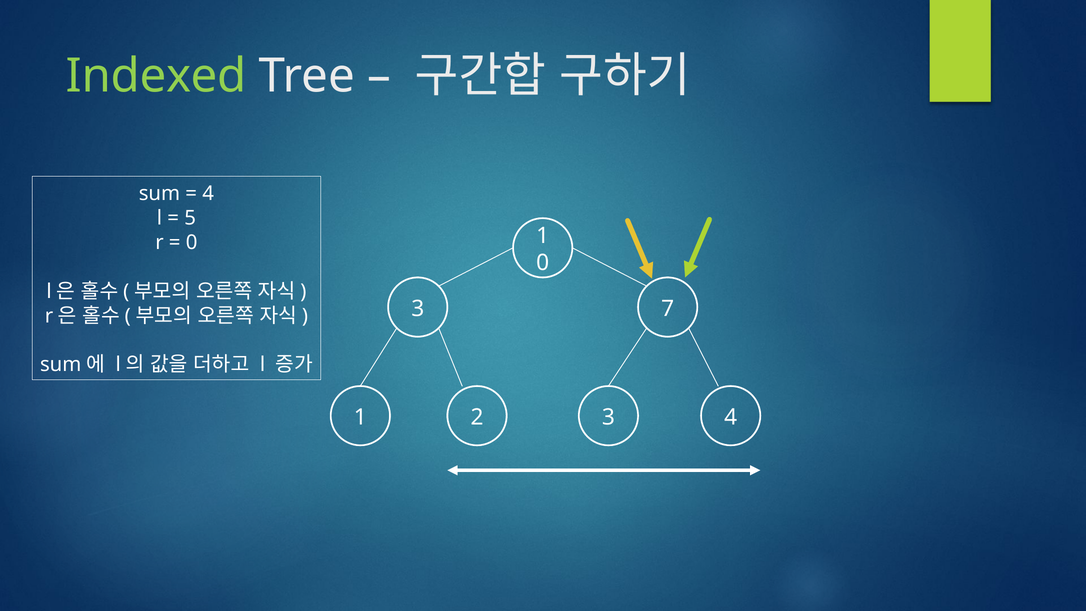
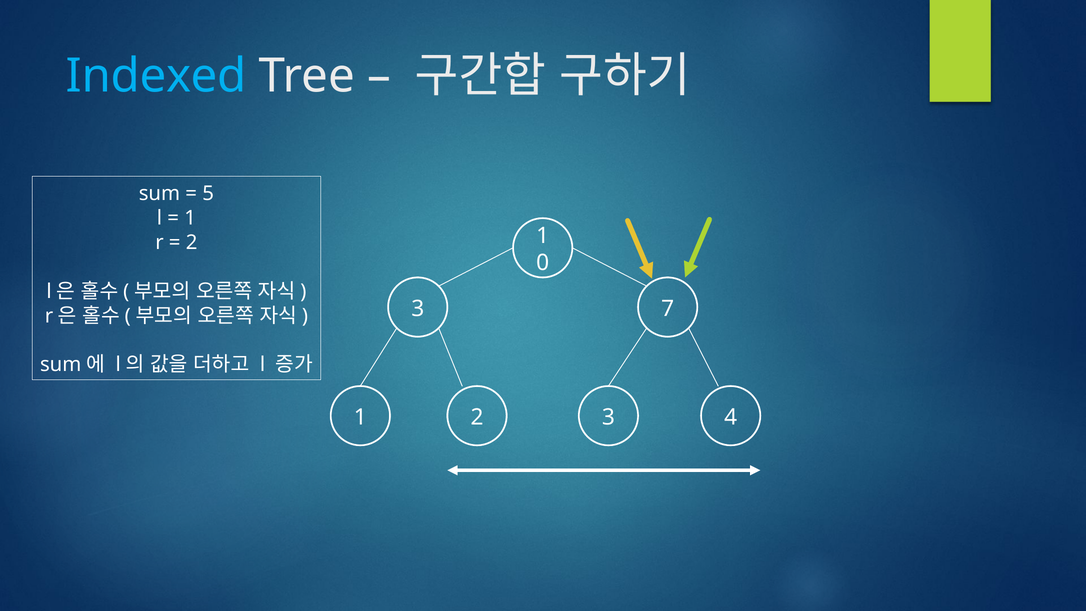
Indexed colour: light green -> light blue
4 at (208, 194): 4 -> 5
5 at (190, 218): 5 -> 1
0 at (192, 243): 0 -> 2
